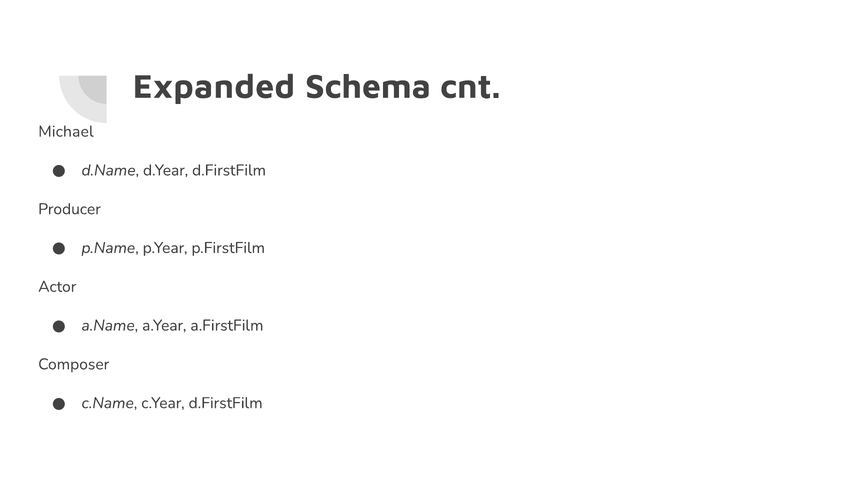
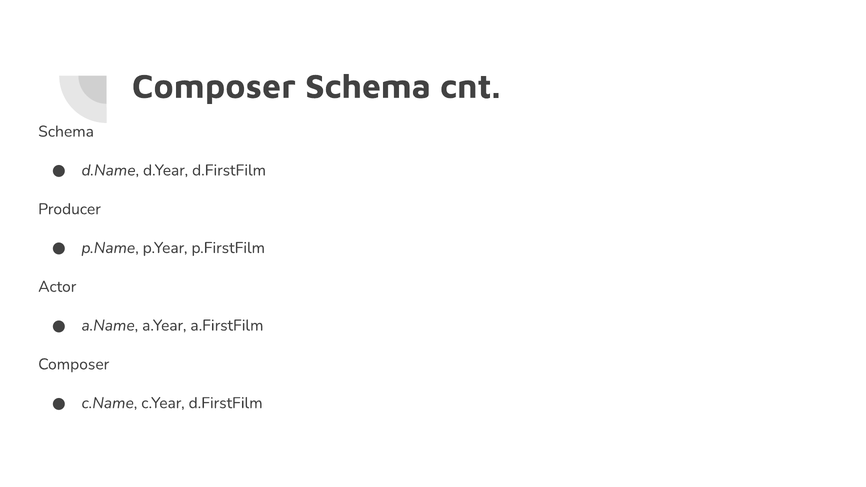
Expanded at (214, 87): Expanded -> Composer
Michael at (66, 132): Michael -> Schema
